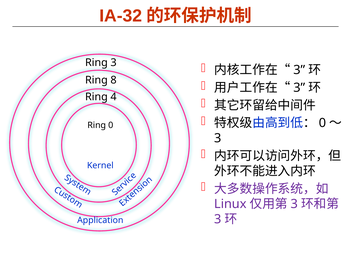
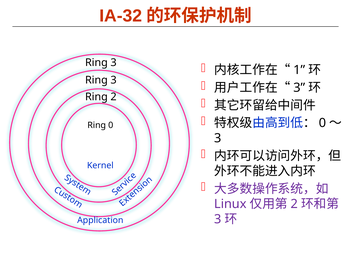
3 at (299, 70): 3 -> 1
8 at (114, 80): 8 -> 3
Ring 4: 4 -> 2
3 at (294, 204): 3 -> 2
